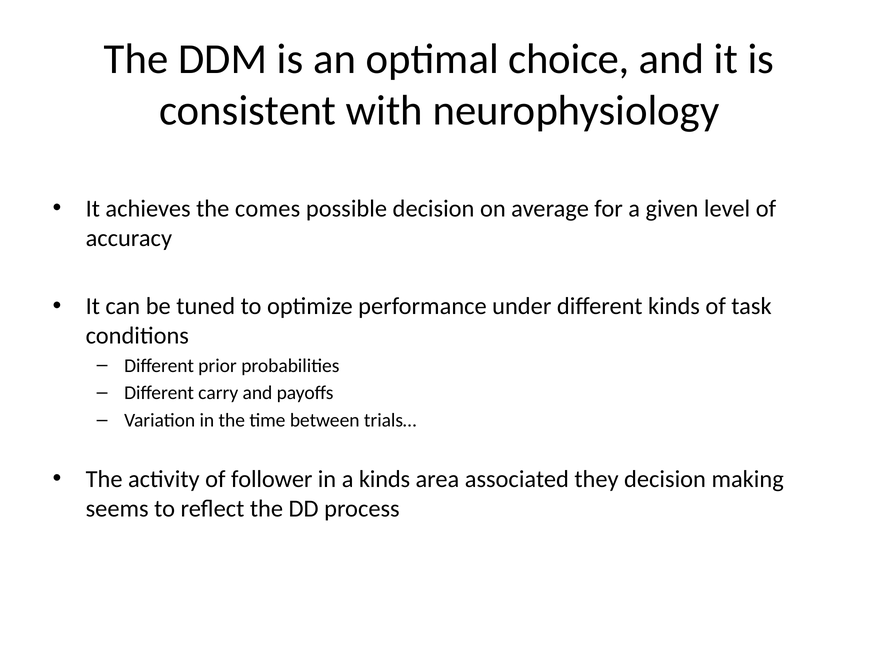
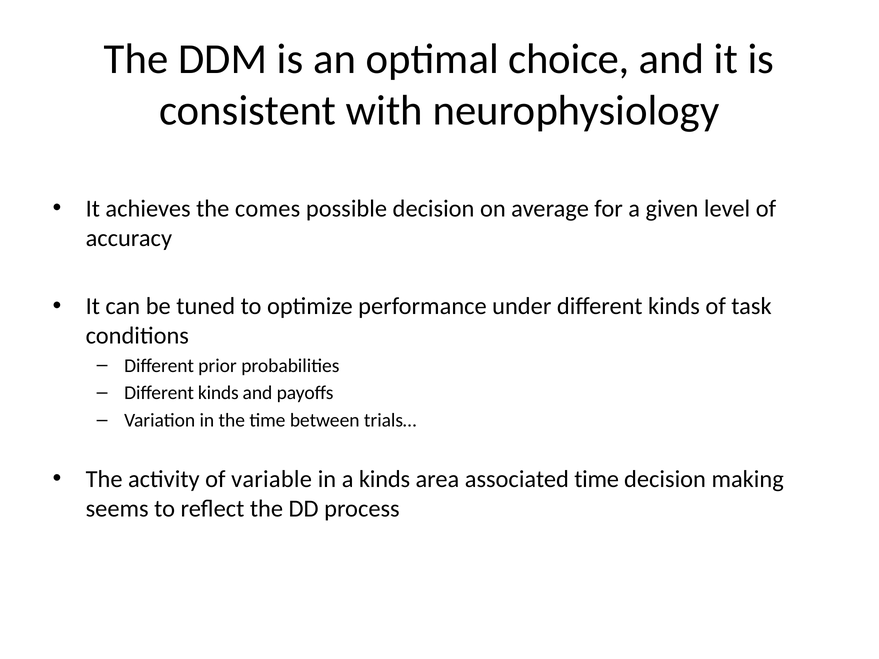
carry at (218, 393): carry -> kinds
follower: follower -> variable
associated they: they -> time
